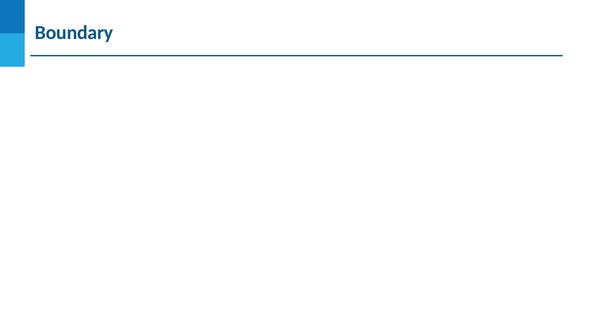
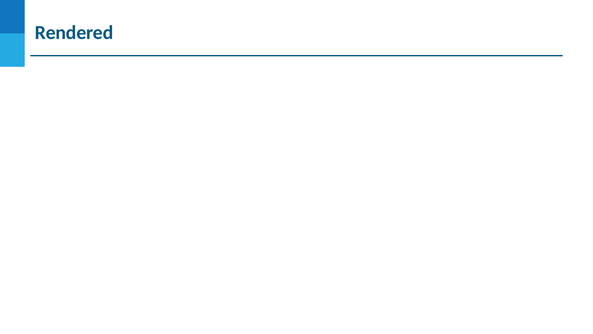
Boundary: Boundary -> Rendered
